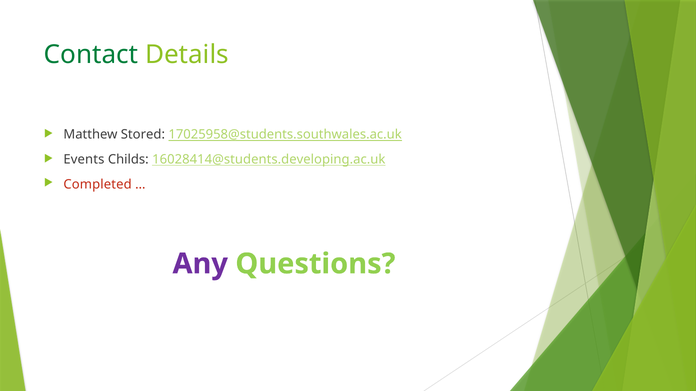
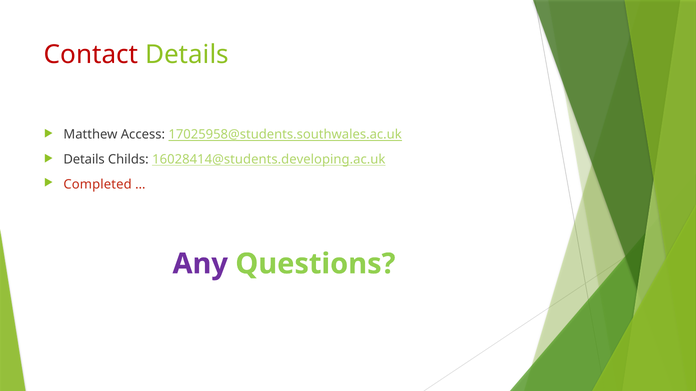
Contact colour: green -> red
Stored: Stored -> Access
Events at (84, 160): Events -> Details
